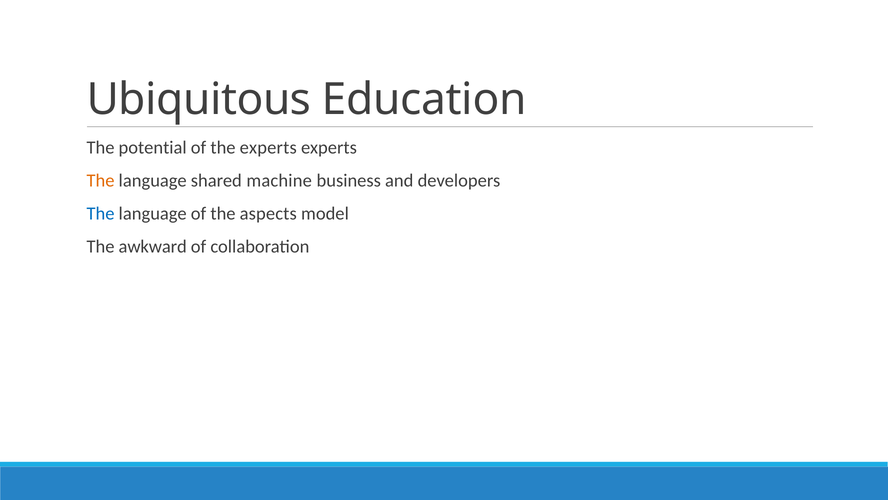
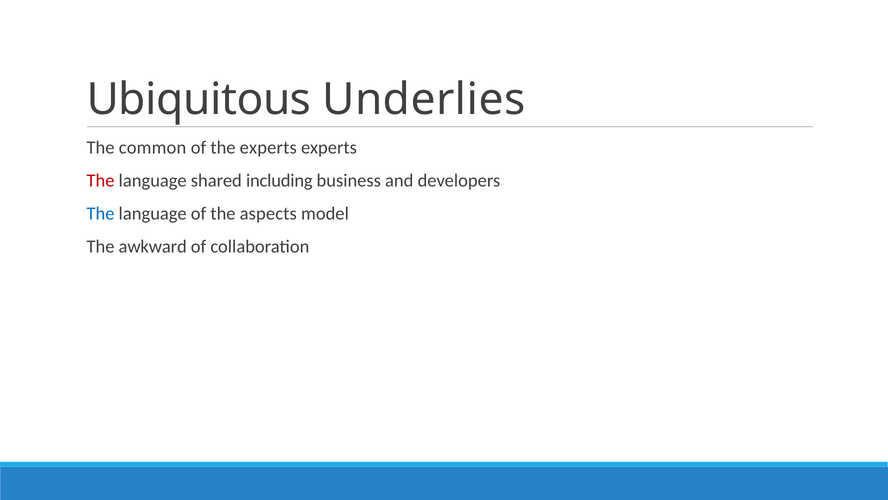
Education: Education -> Underlies
potential: potential -> common
The at (101, 181) colour: orange -> red
machine: machine -> including
